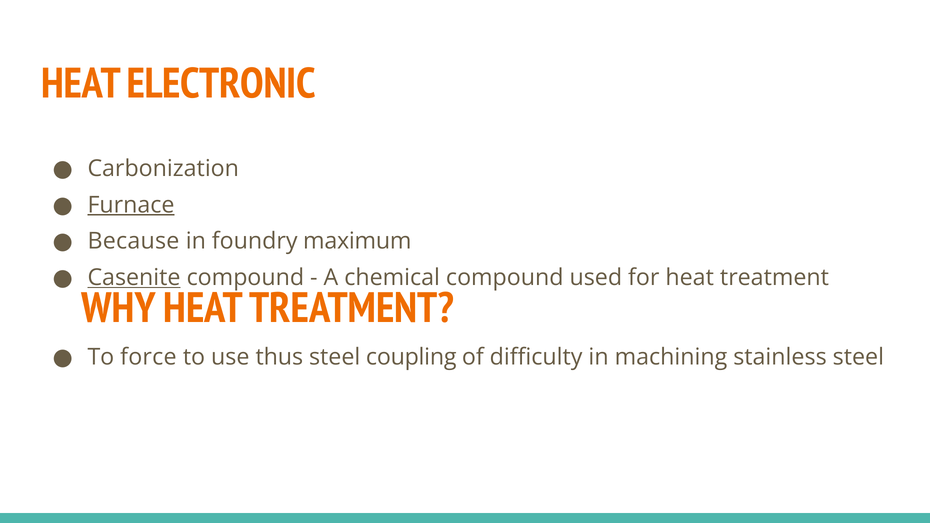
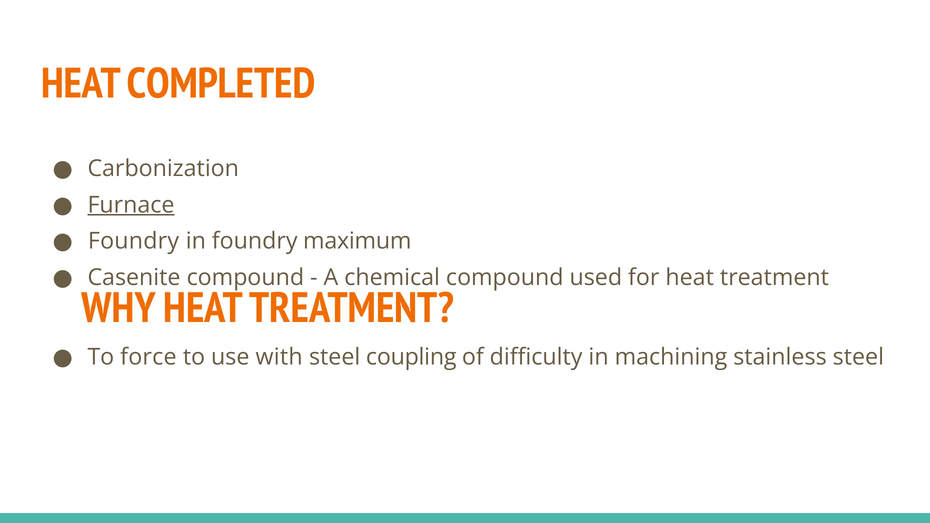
ELECTRONIC: ELECTRONIC -> COMPLETED
Because at (133, 241): Because -> Foundry
Casenite underline: present -> none
thus: thus -> with
